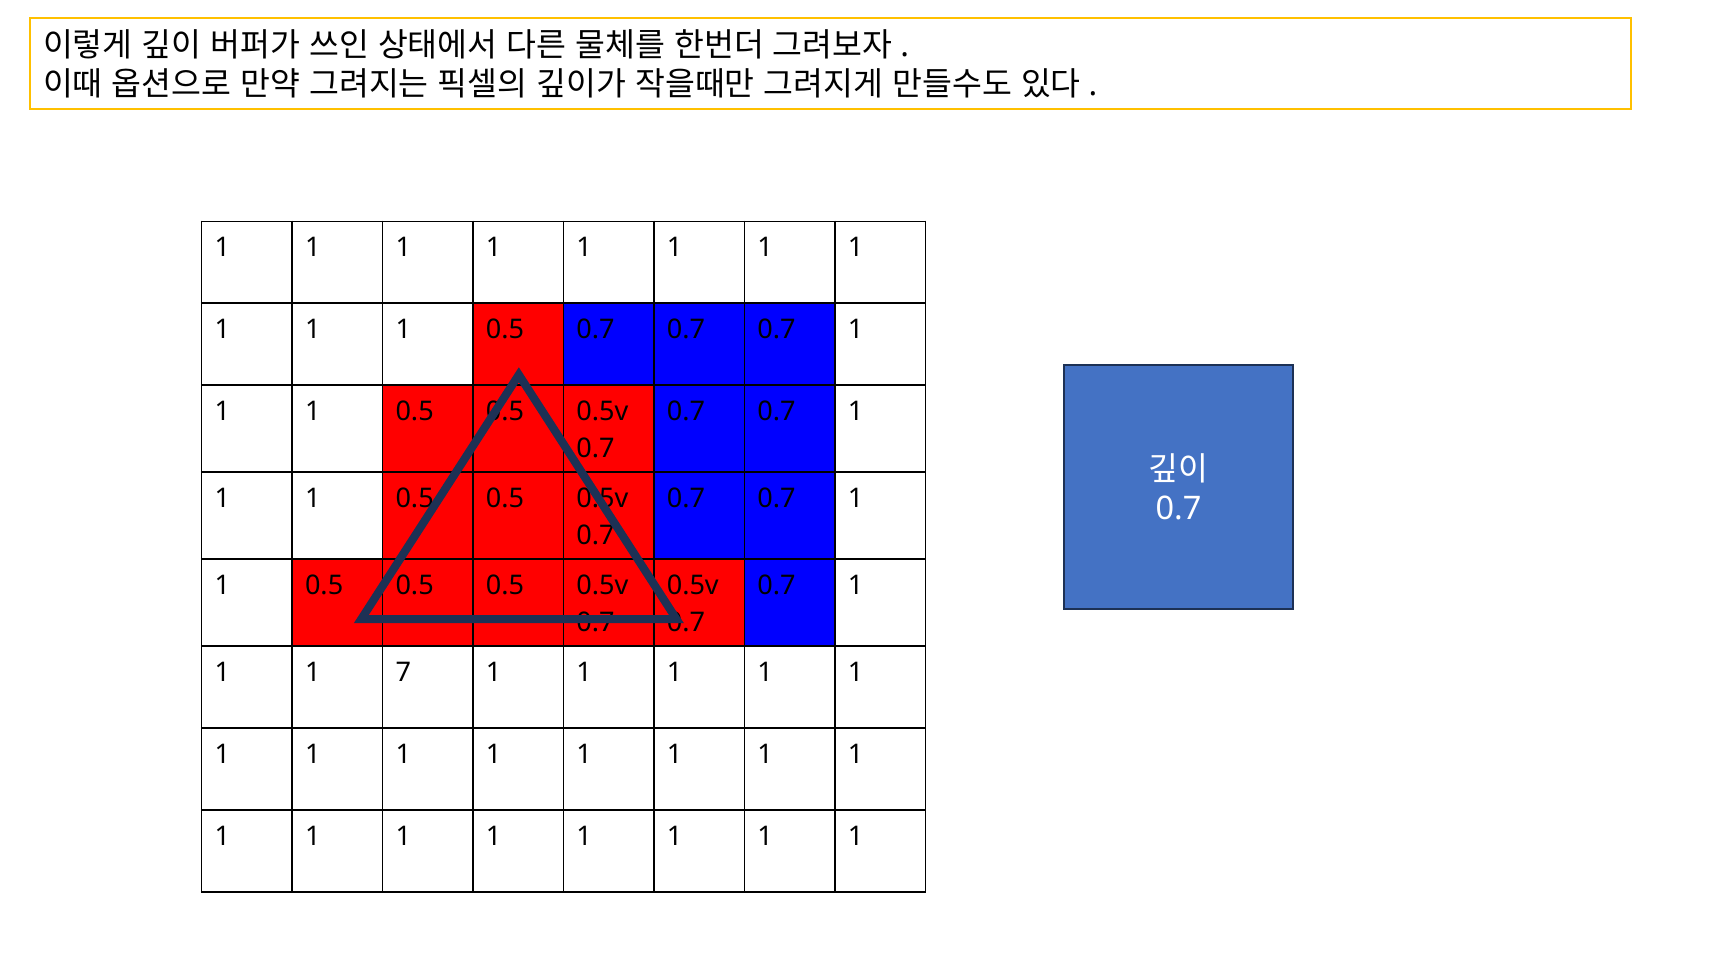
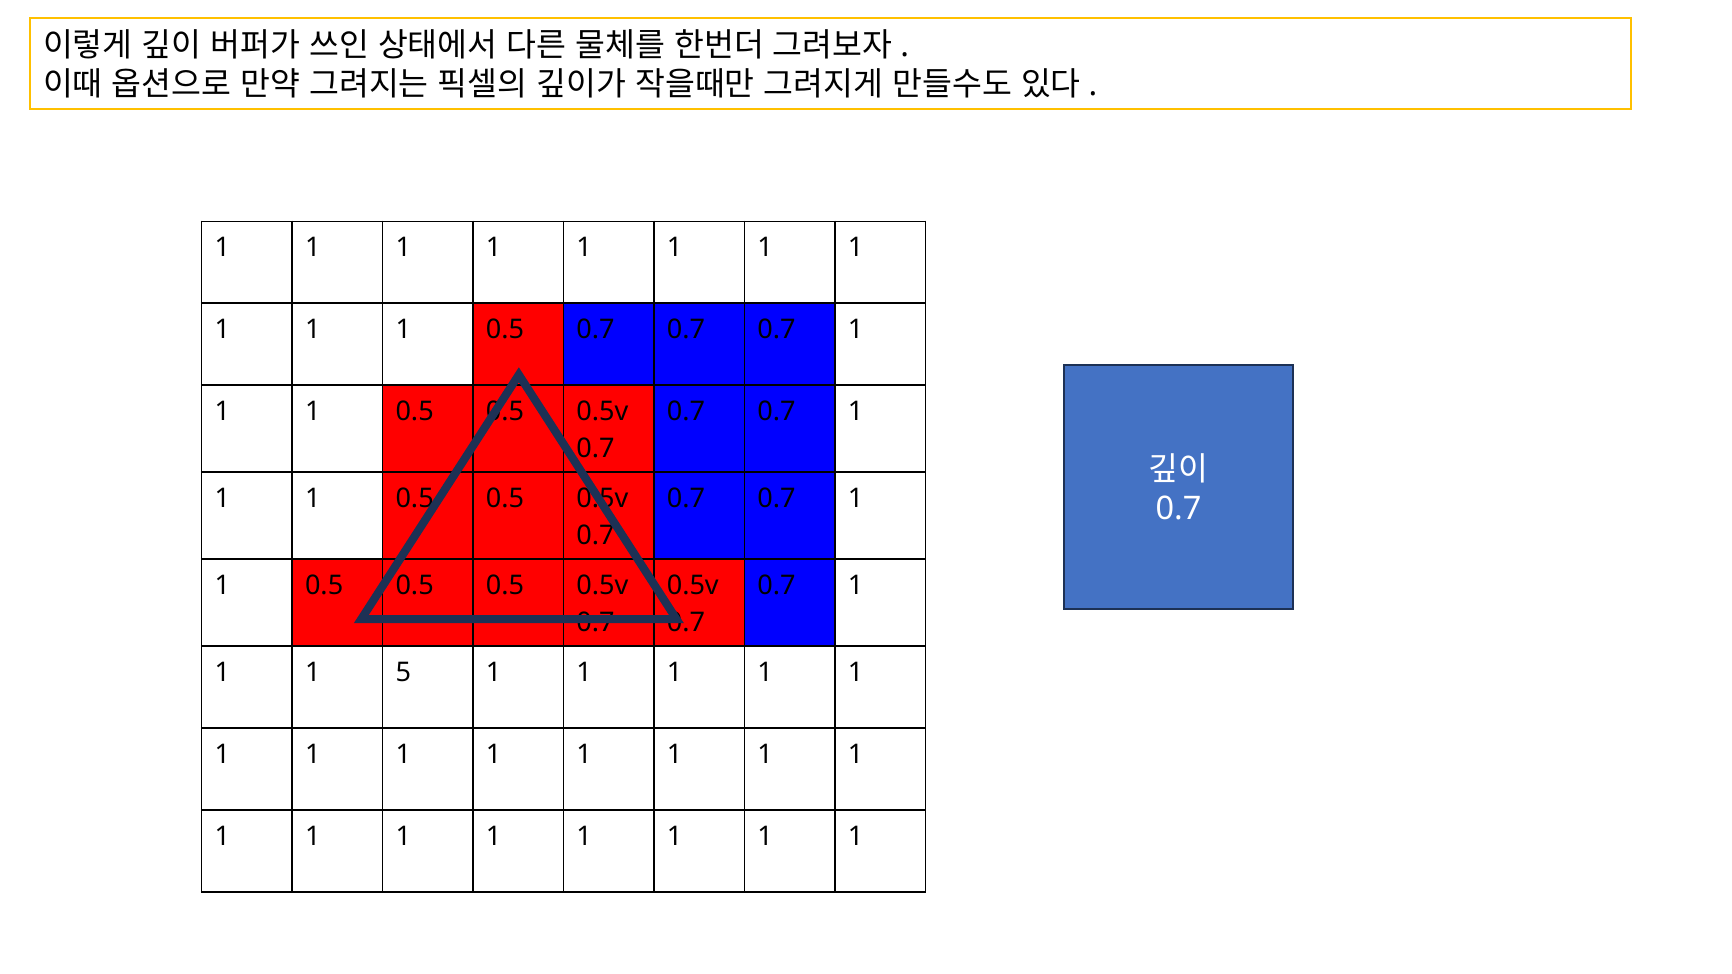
7: 7 -> 5
